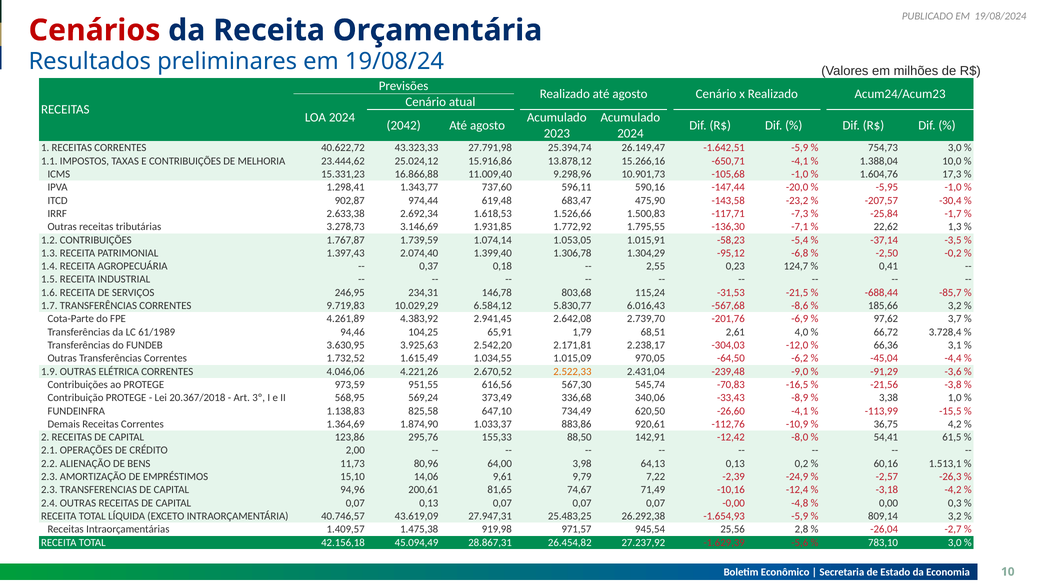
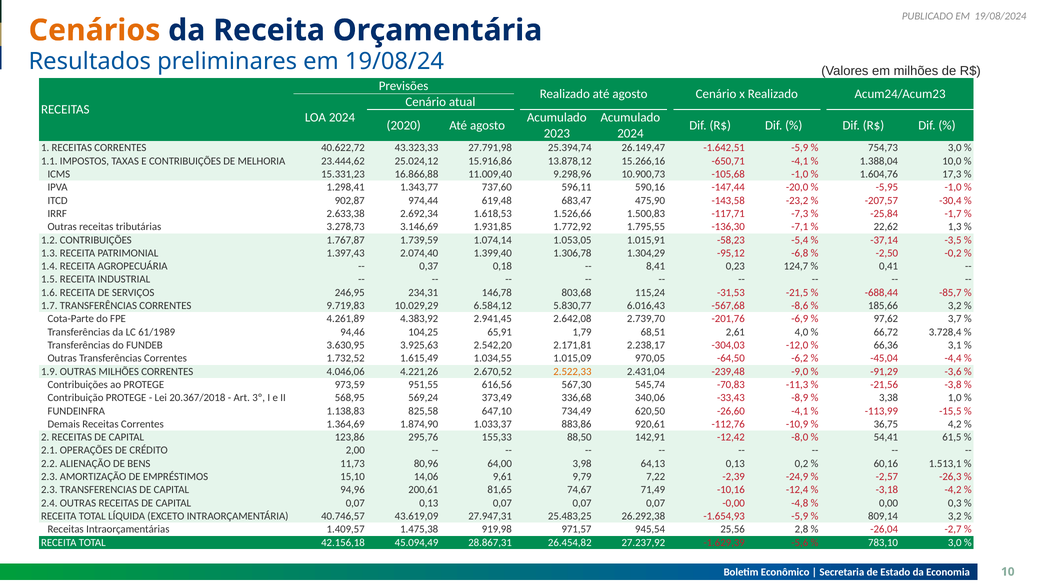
Cenários colour: red -> orange
2042: 2042 -> 2020
10.901,73: 10.901,73 -> 10.900,73
2,55: 2,55 -> 8,41
OUTRAS ELÉTRICA: ELÉTRICA -> MILHÕES
-16,5: -16,5 -> -11,3
